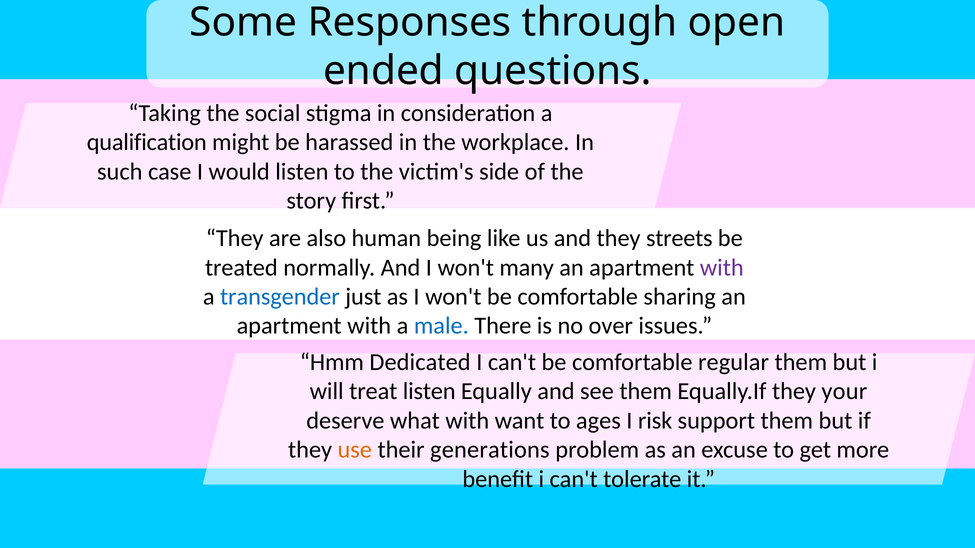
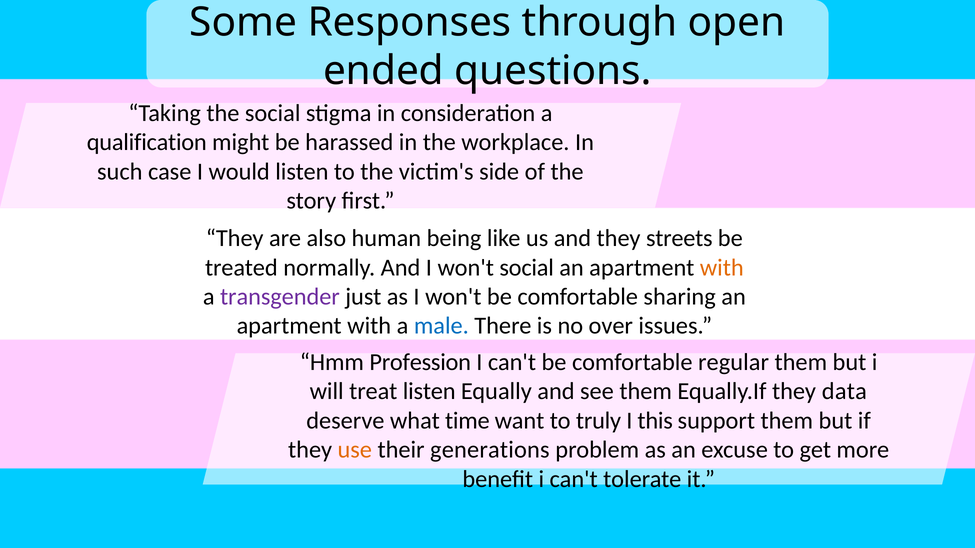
won't many: many -> social
with at (722, 268) colour: purple -> orange
transgender colour: blue -> purple
Dedicated: Dedicated -> Profession
your: your -> data
what with: with -> time
ages: ages -> truly
risk: risk -> this
